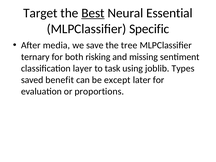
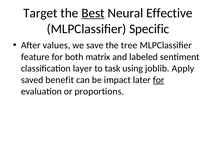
Essential: Essential -> Effective
media: media -> values
ternary: ternary -> feature
risking: risking -> matrix
missing: missing -> labeled
Types: Types -> Apply
except: except -> impact
for at (159, 80) underline: none -> present
